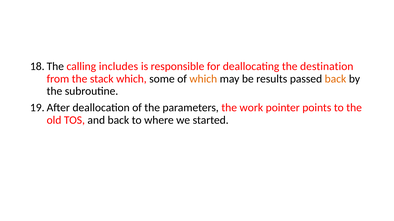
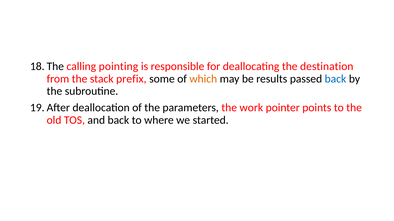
includes: includes -> pointing
stack which: which -> prefix
back at (335, 79) colour: orange -> blue
